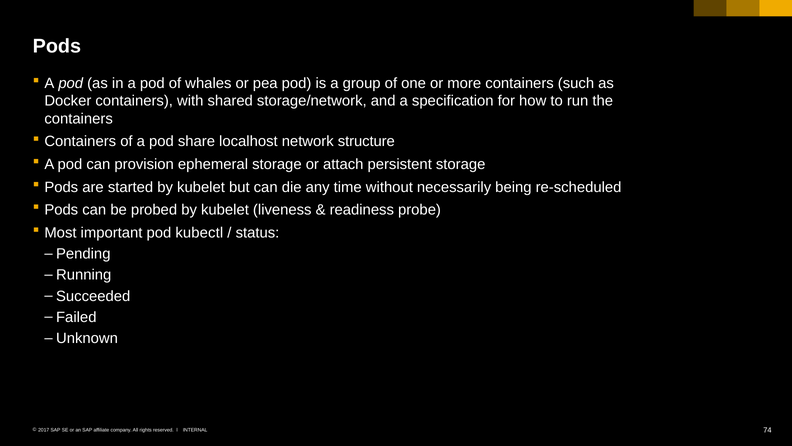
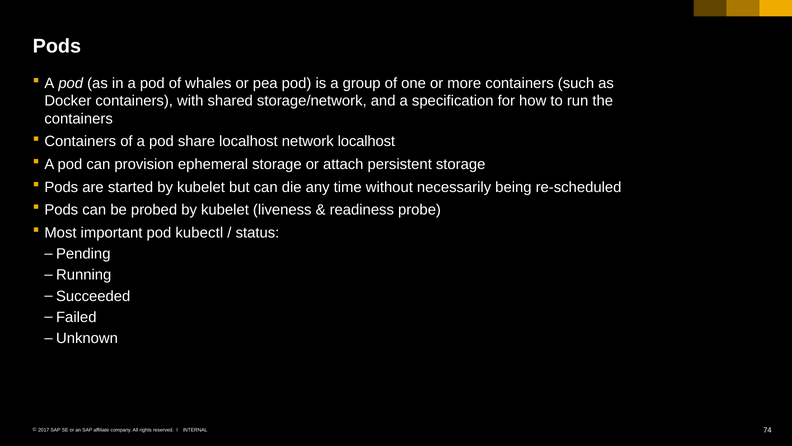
network structure: structure -> localhost
